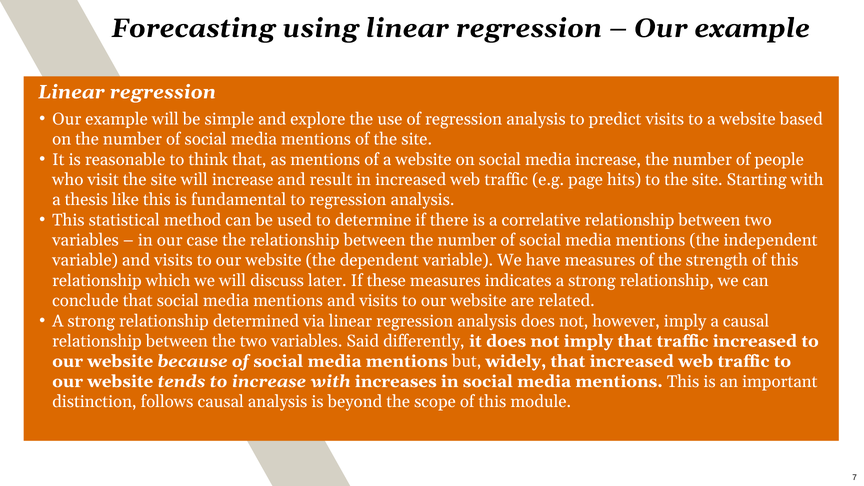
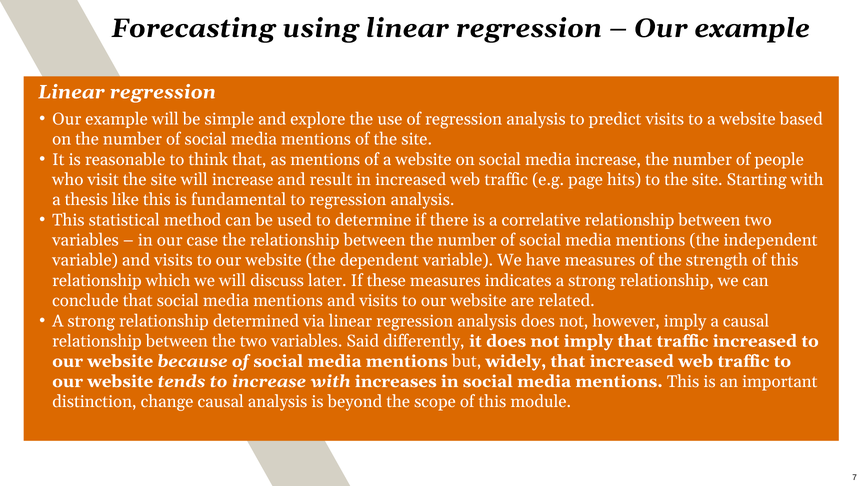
follows: follows -> change
